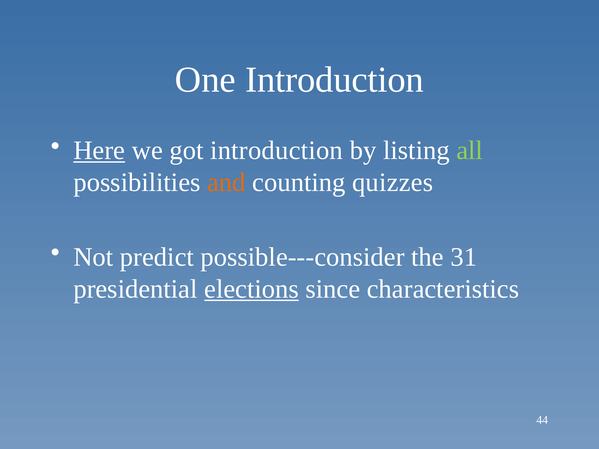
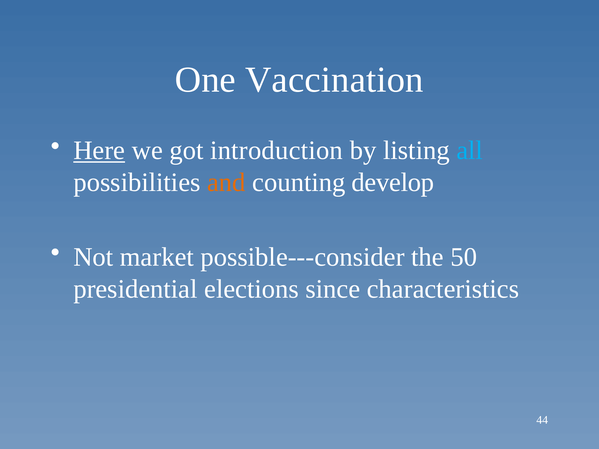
One Introduction: Introduction -> Vaccination
all colour: light green -> light blue
quizzes: quizzes -> develop
predict: predict -> market
31: 31 -> 50
elections underline: present -> none
